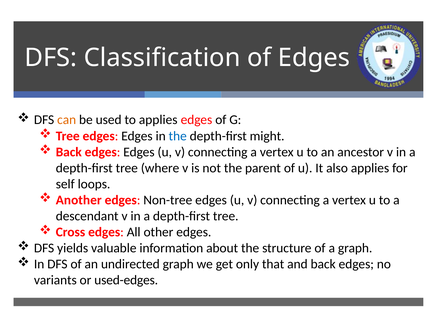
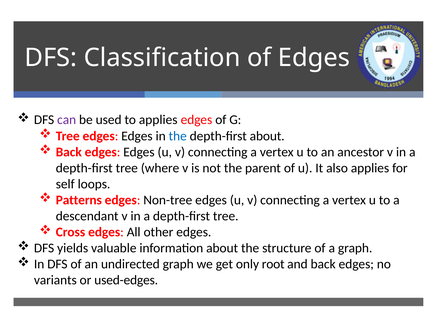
can colour: orange -> purple
depth-first might: might -> about
Another: Another -> Patterns
that: that -> root
